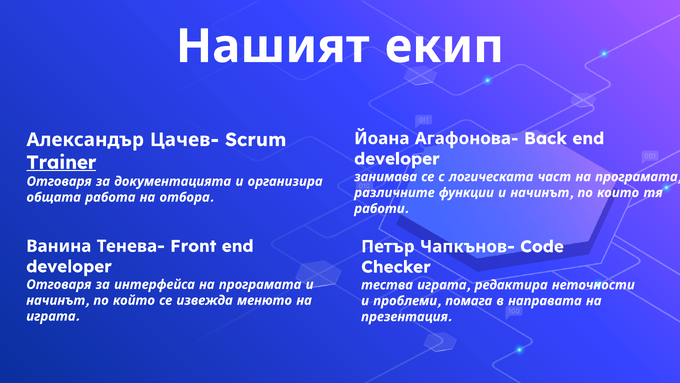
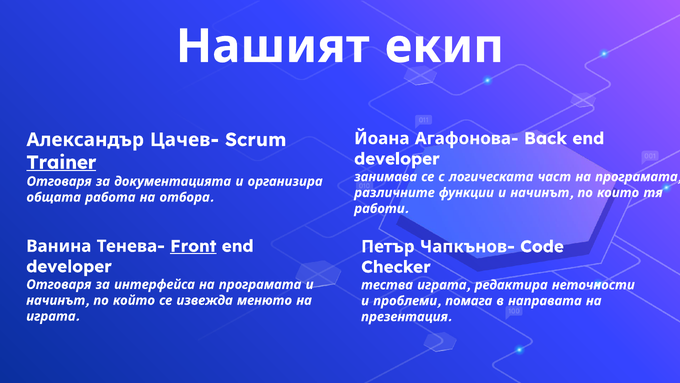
Front underline: none -> present
